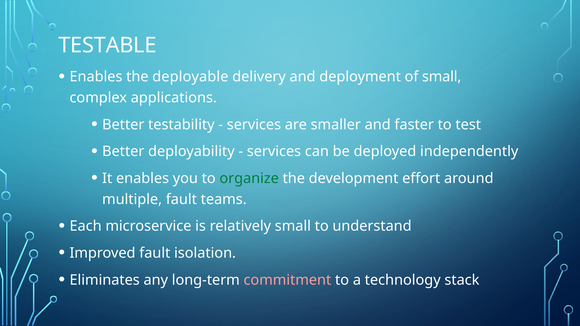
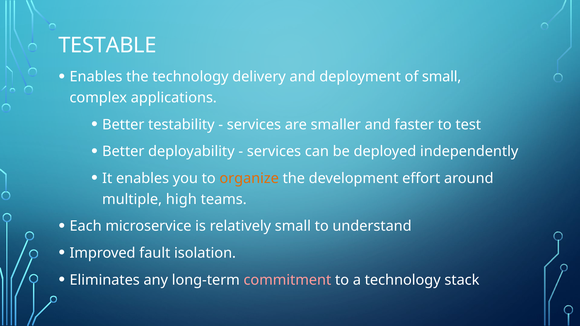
the deployable: deployable -> technology
organize colour: green -> orange
multiple fault: fault -> high
